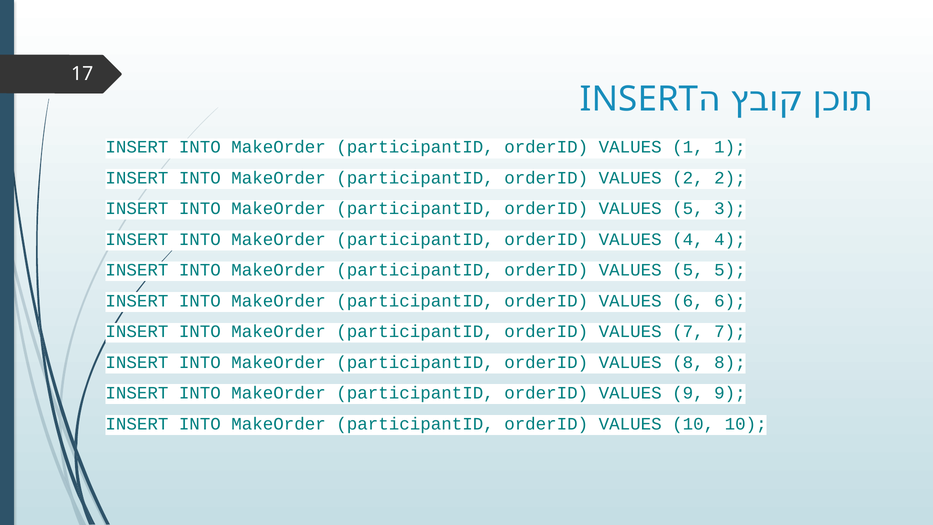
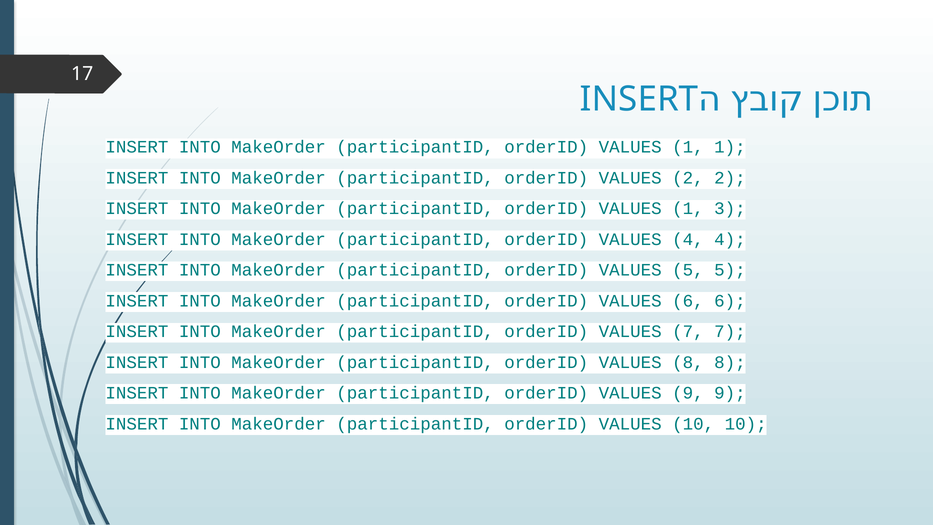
5 at (688, 209): 5 -> 1
